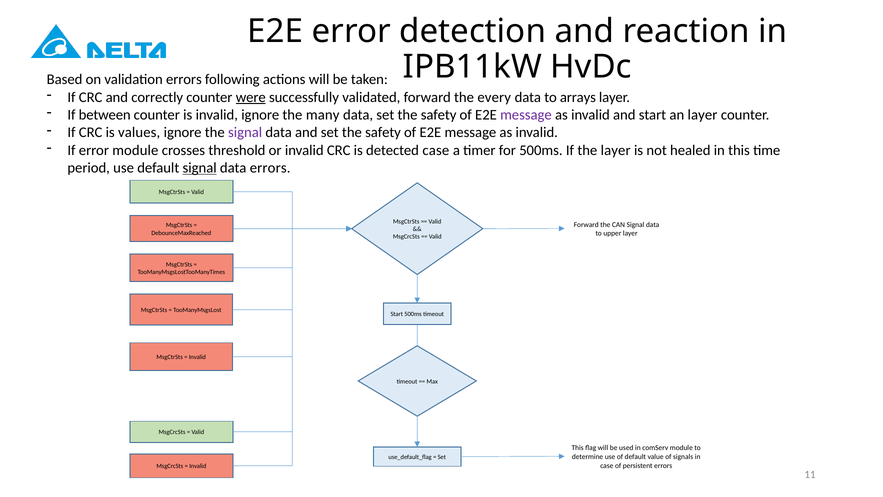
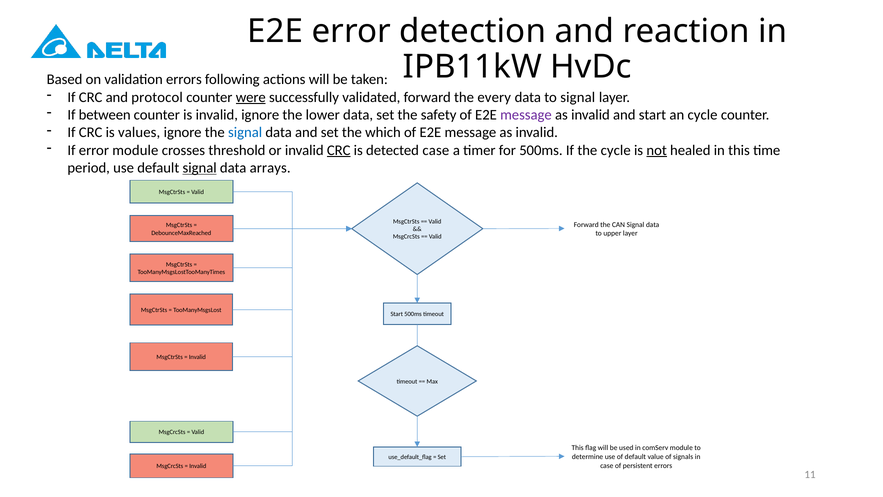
correctly: correctly -> protocol
to arrays: arrays -> signal
many: many -> lower
an layer: layer -> cycle
signal at (245, 132) colour: purple -> blue
and set the safety: safety -> which
CRC at (339, 150) underline: none -> present
the layer: layer -> cycle
not underline: none -> present
data errors: errors -> arrays
